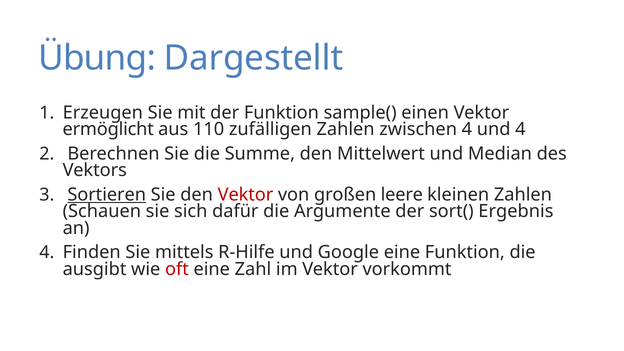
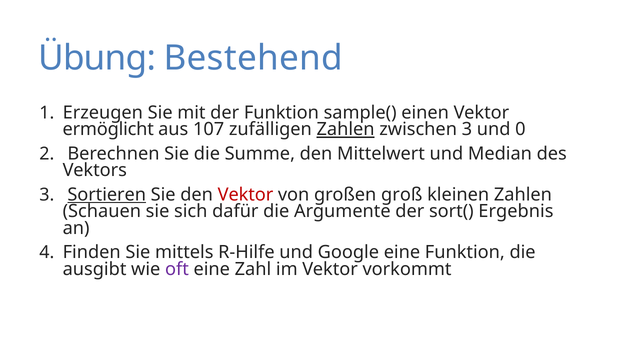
Dargestellt: Dargestellt -> Bestehend
110: 110 -> 107
Zahlen at (346, 129) underline: none -> present
zwischen 4: 4 -> 3
und 4: 4 -> 0
leere: leere -> groß
oft colour: red -> purple
